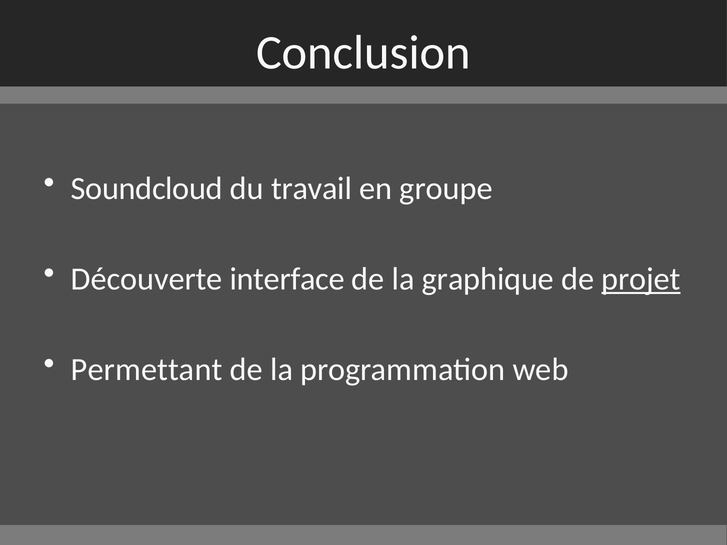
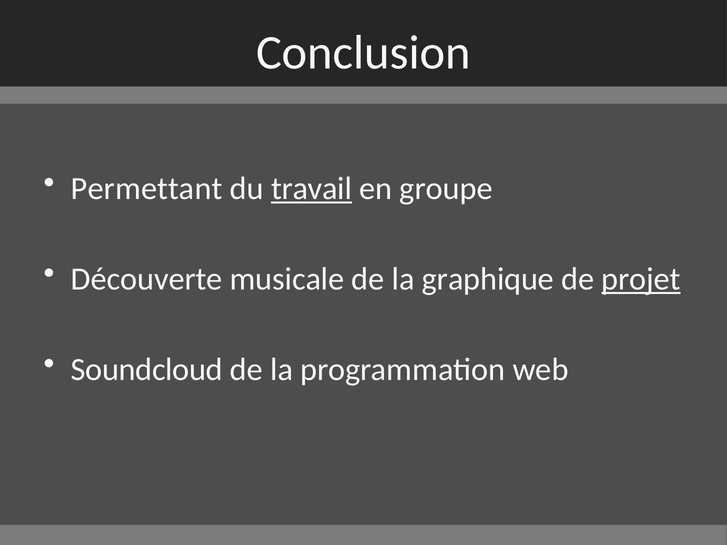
Soundcloud: Soundcloud -> Permettant
travail underline: none -> present
interface: interface -> musicale
Permettant: Permettant -> Soundcloud
